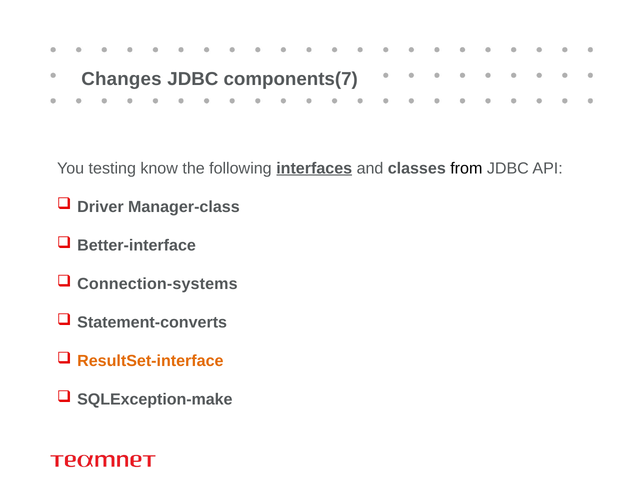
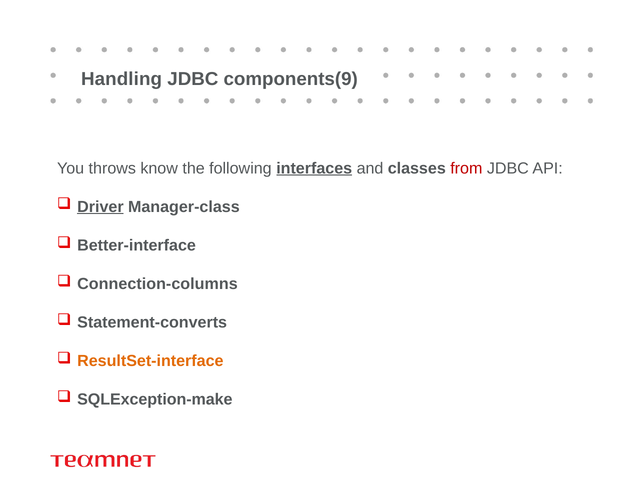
Changes: Changes -> Handling
components(7: components(7 -> components(9
testing: testing -> throws
from colour: black -> red
Driver underline: none -> present
Connection-systems: Connection-systems -> Connection-columns
